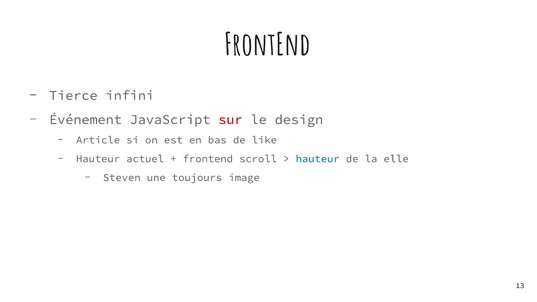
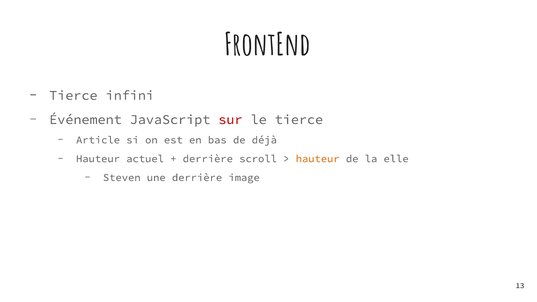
le design: design -> tierce
like: like -> déjà
frontend at (208, 159): frontend -> derrière
hauteur at (318, 159) colour: blue -> orange
une toujours: toujours -> derrière
